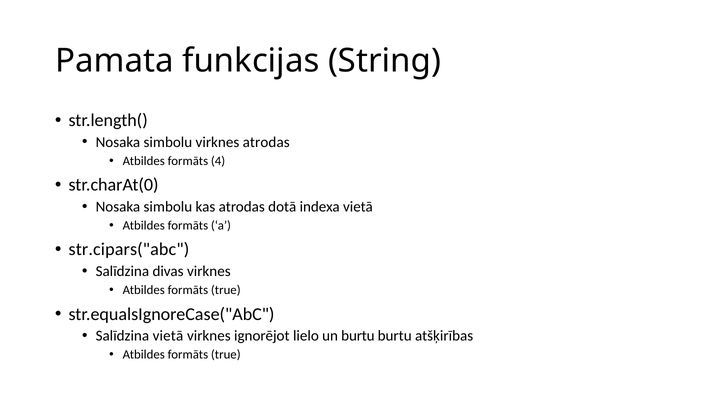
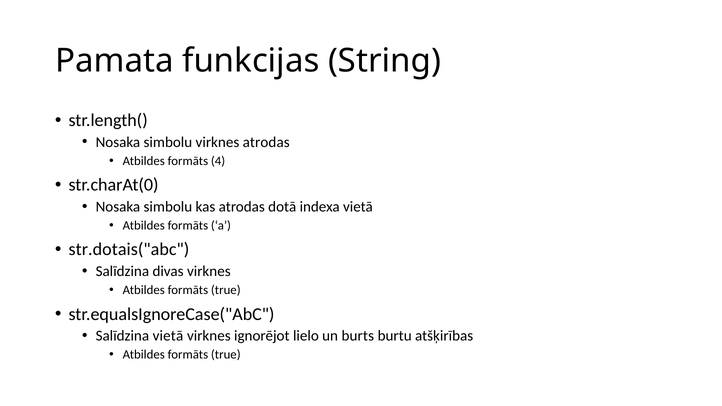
str.cipars("abc: str.cipars("abc -> str.dotais("abc
un burtu: burtu -> burts
